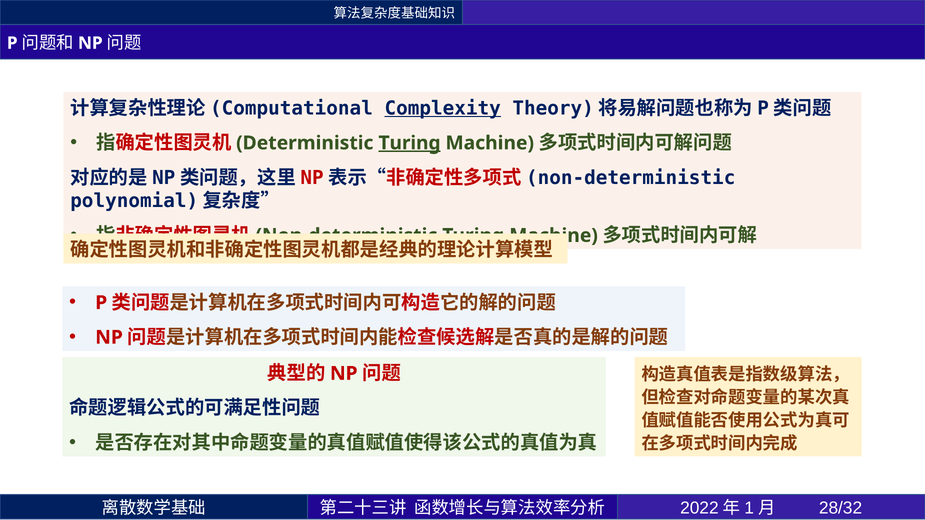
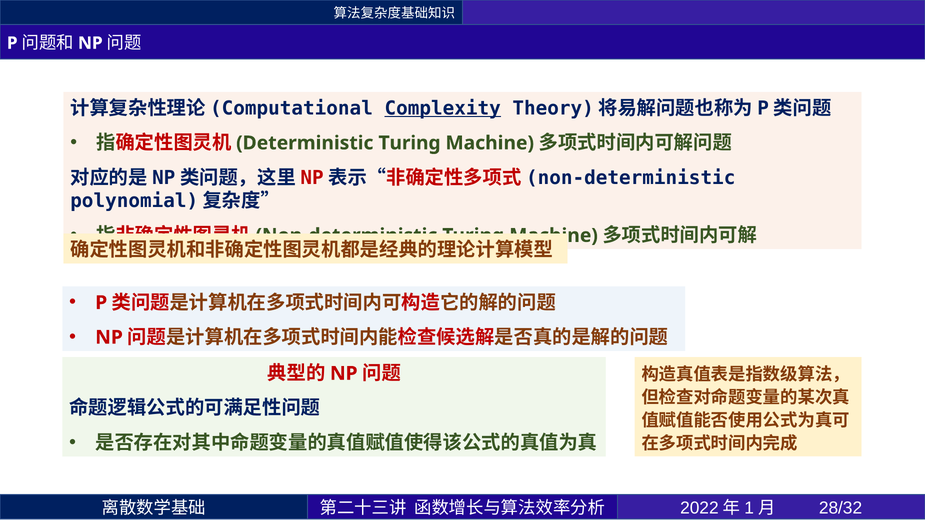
Turing at (410, 143) underline: present -> none
